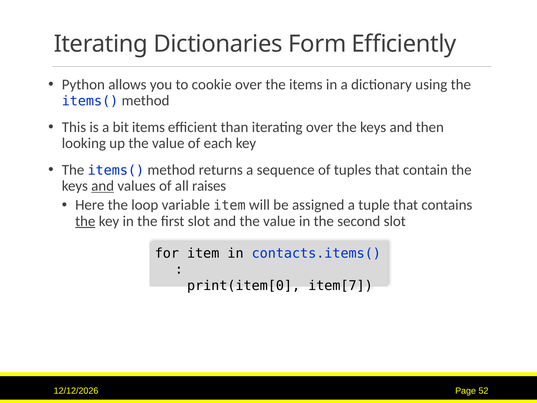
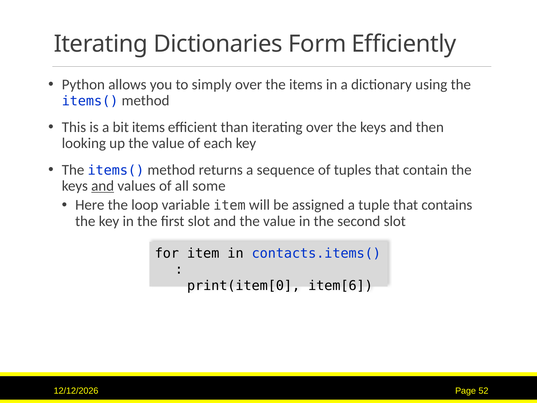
cookie: cookie -> simply
raises: raises -> some
the at (85, 221) underline: present -> none
item[7: item[7 -> item[6
